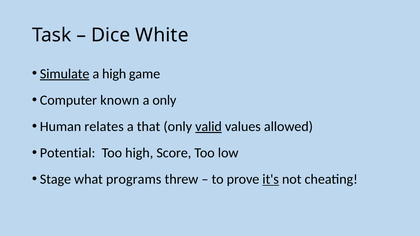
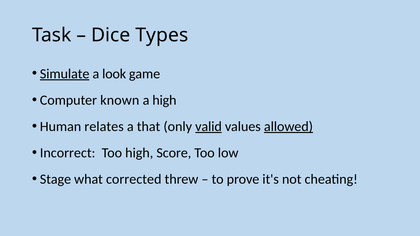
White: White -> Types
a high: high -> look
a only: only -> high
allowed underline: none -> present
Potential: Potential -> Incorrect
programs: programs -> corrected
it's underline: present -> none
